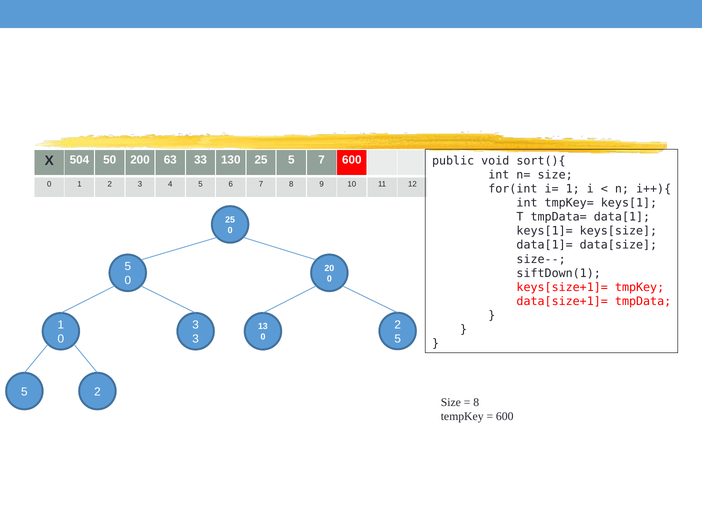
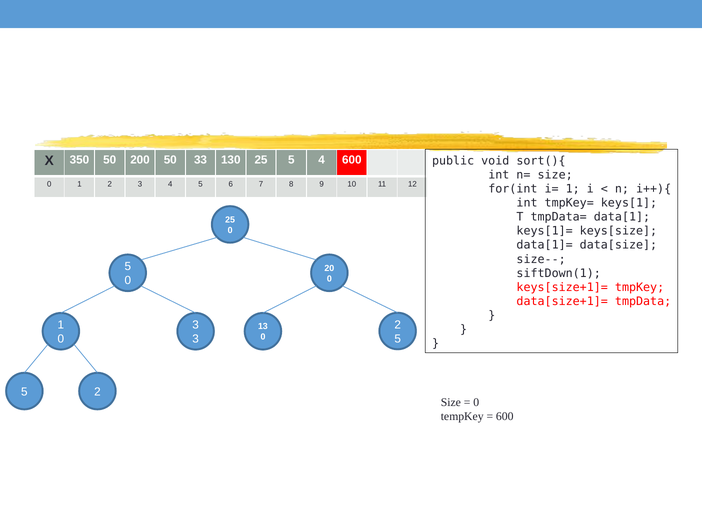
504: 504 -> 350
200 63: 63 -> 50
5 7: 7 -> 4
8 at (476, 402): 8 -> 0
